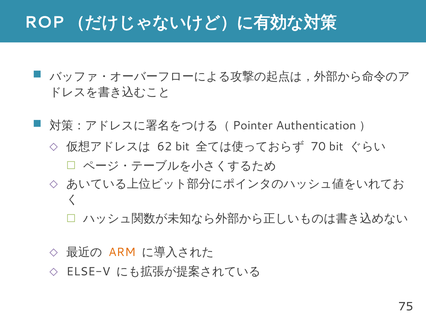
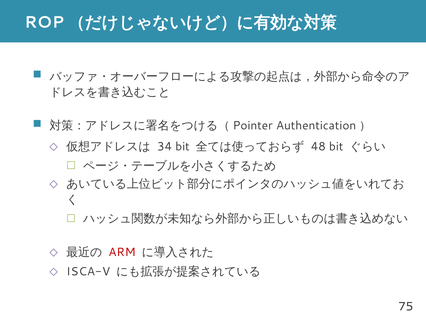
62: 62 -> 34
70: 70 -> 48
ARM colour: orange -> red
ELSE-V: ELSE-V -> ISCA-V
